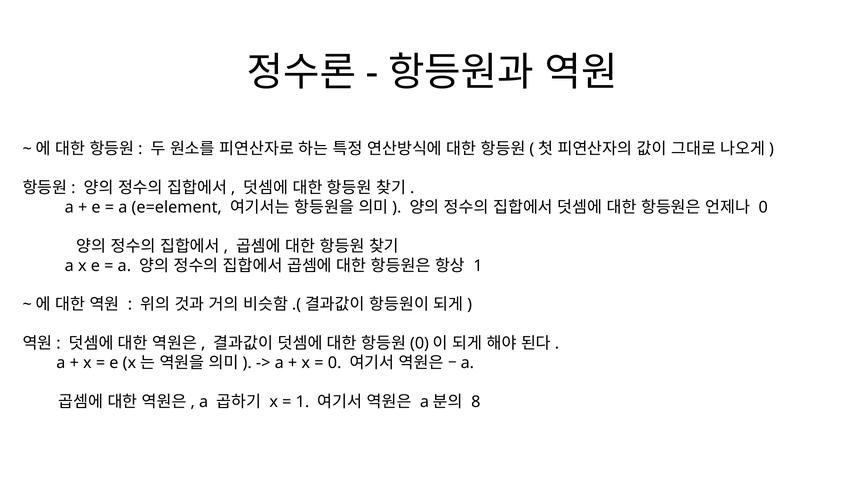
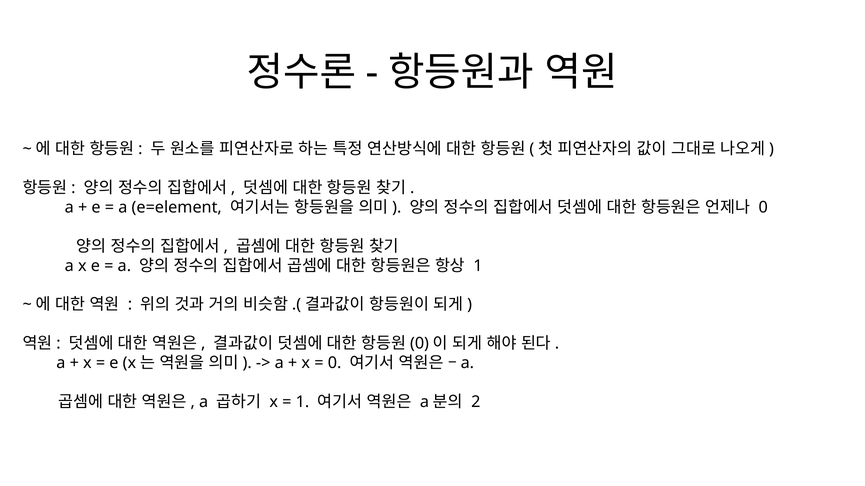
8: 8 -> 2
